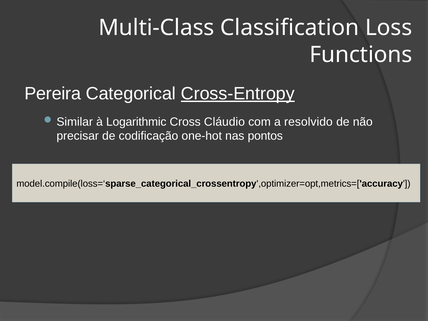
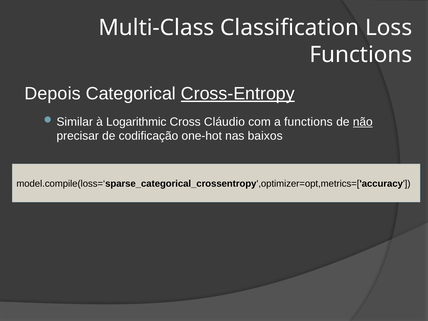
Pereira: Pereira -> Depois
a resolvido: resolvido -> functions
não underline: none -> present
pontos: pontos -> baixos
